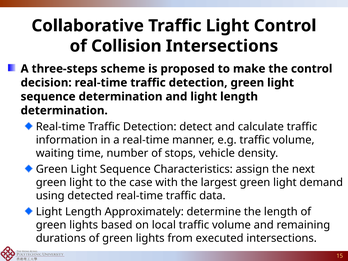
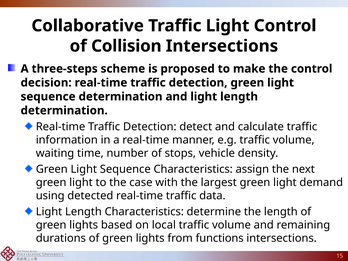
Length Approximately: Approximately -> Characteristics
executed: executed -> functions
